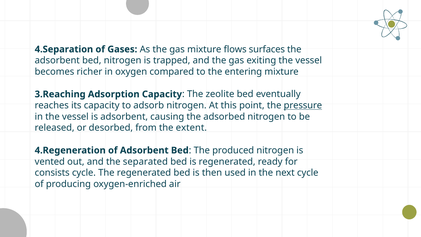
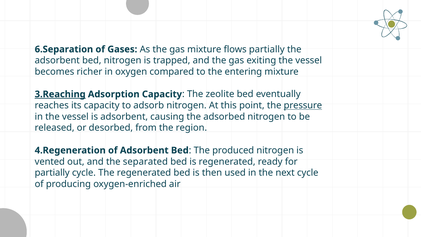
4.Separation: 4.Separation -> 6.Separation
flows surfaces: surfaces -> partially
3.Reaching underline: none -> present
extent: extent -> region
consists at (52, 173): consists -> partially
